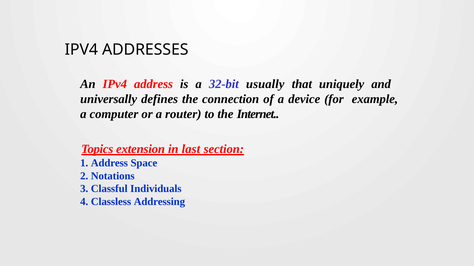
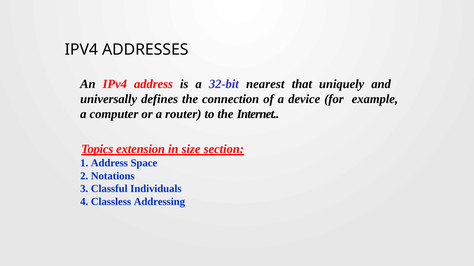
usually: usually -> nearest
last: last -> size
